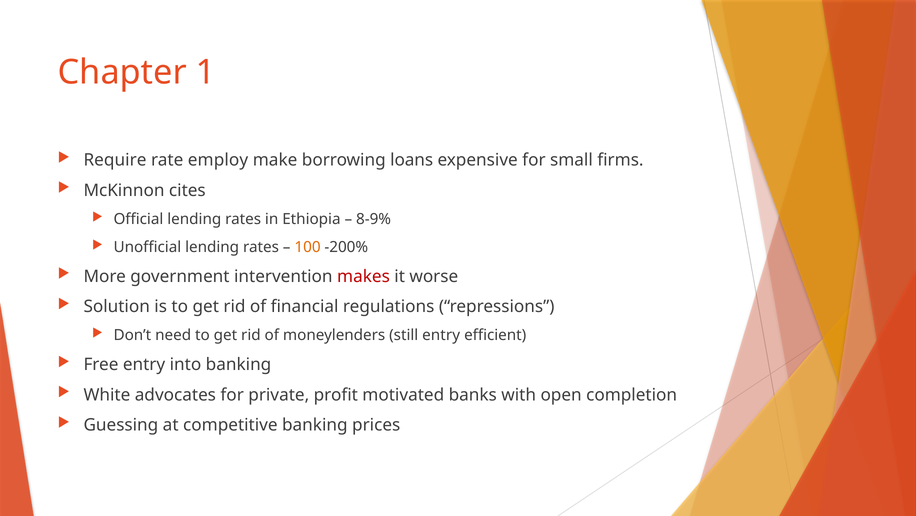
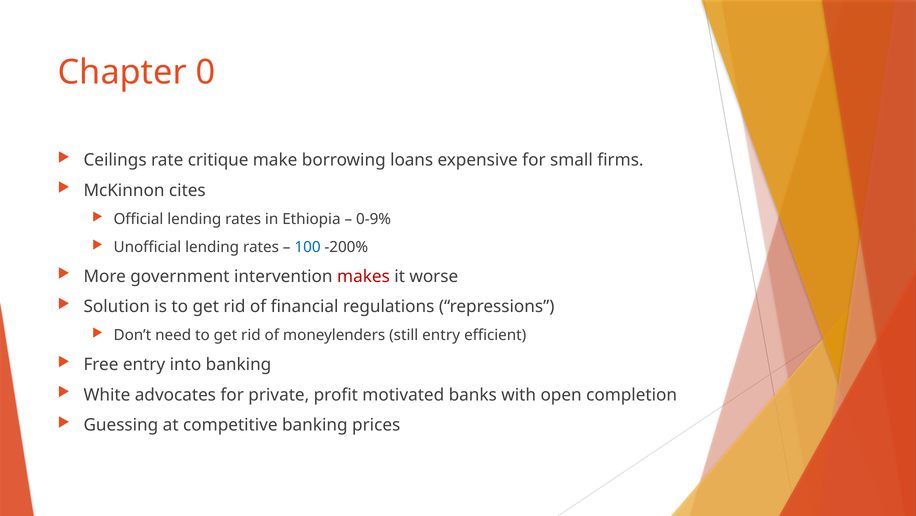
1: 1 -> 0
Require: Require -> Ceilings
employ: employ -> critique
8-9%: 8-9% -> 0-9%
100 colour: orange -> blue
